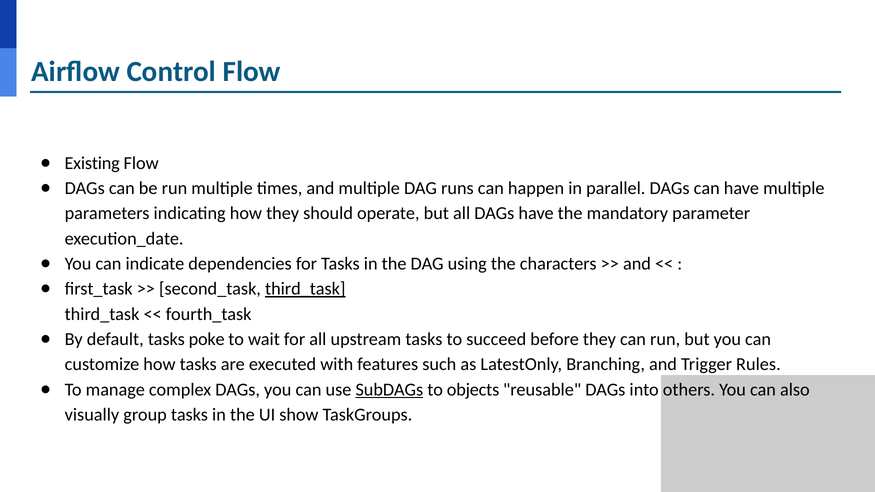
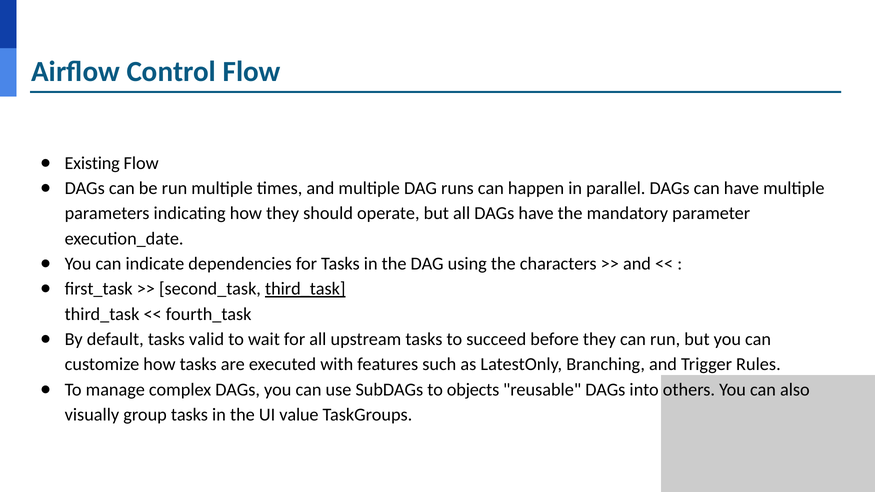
poke: poke -> valid
SubDAGs underline: present -> none
show: show -> value
